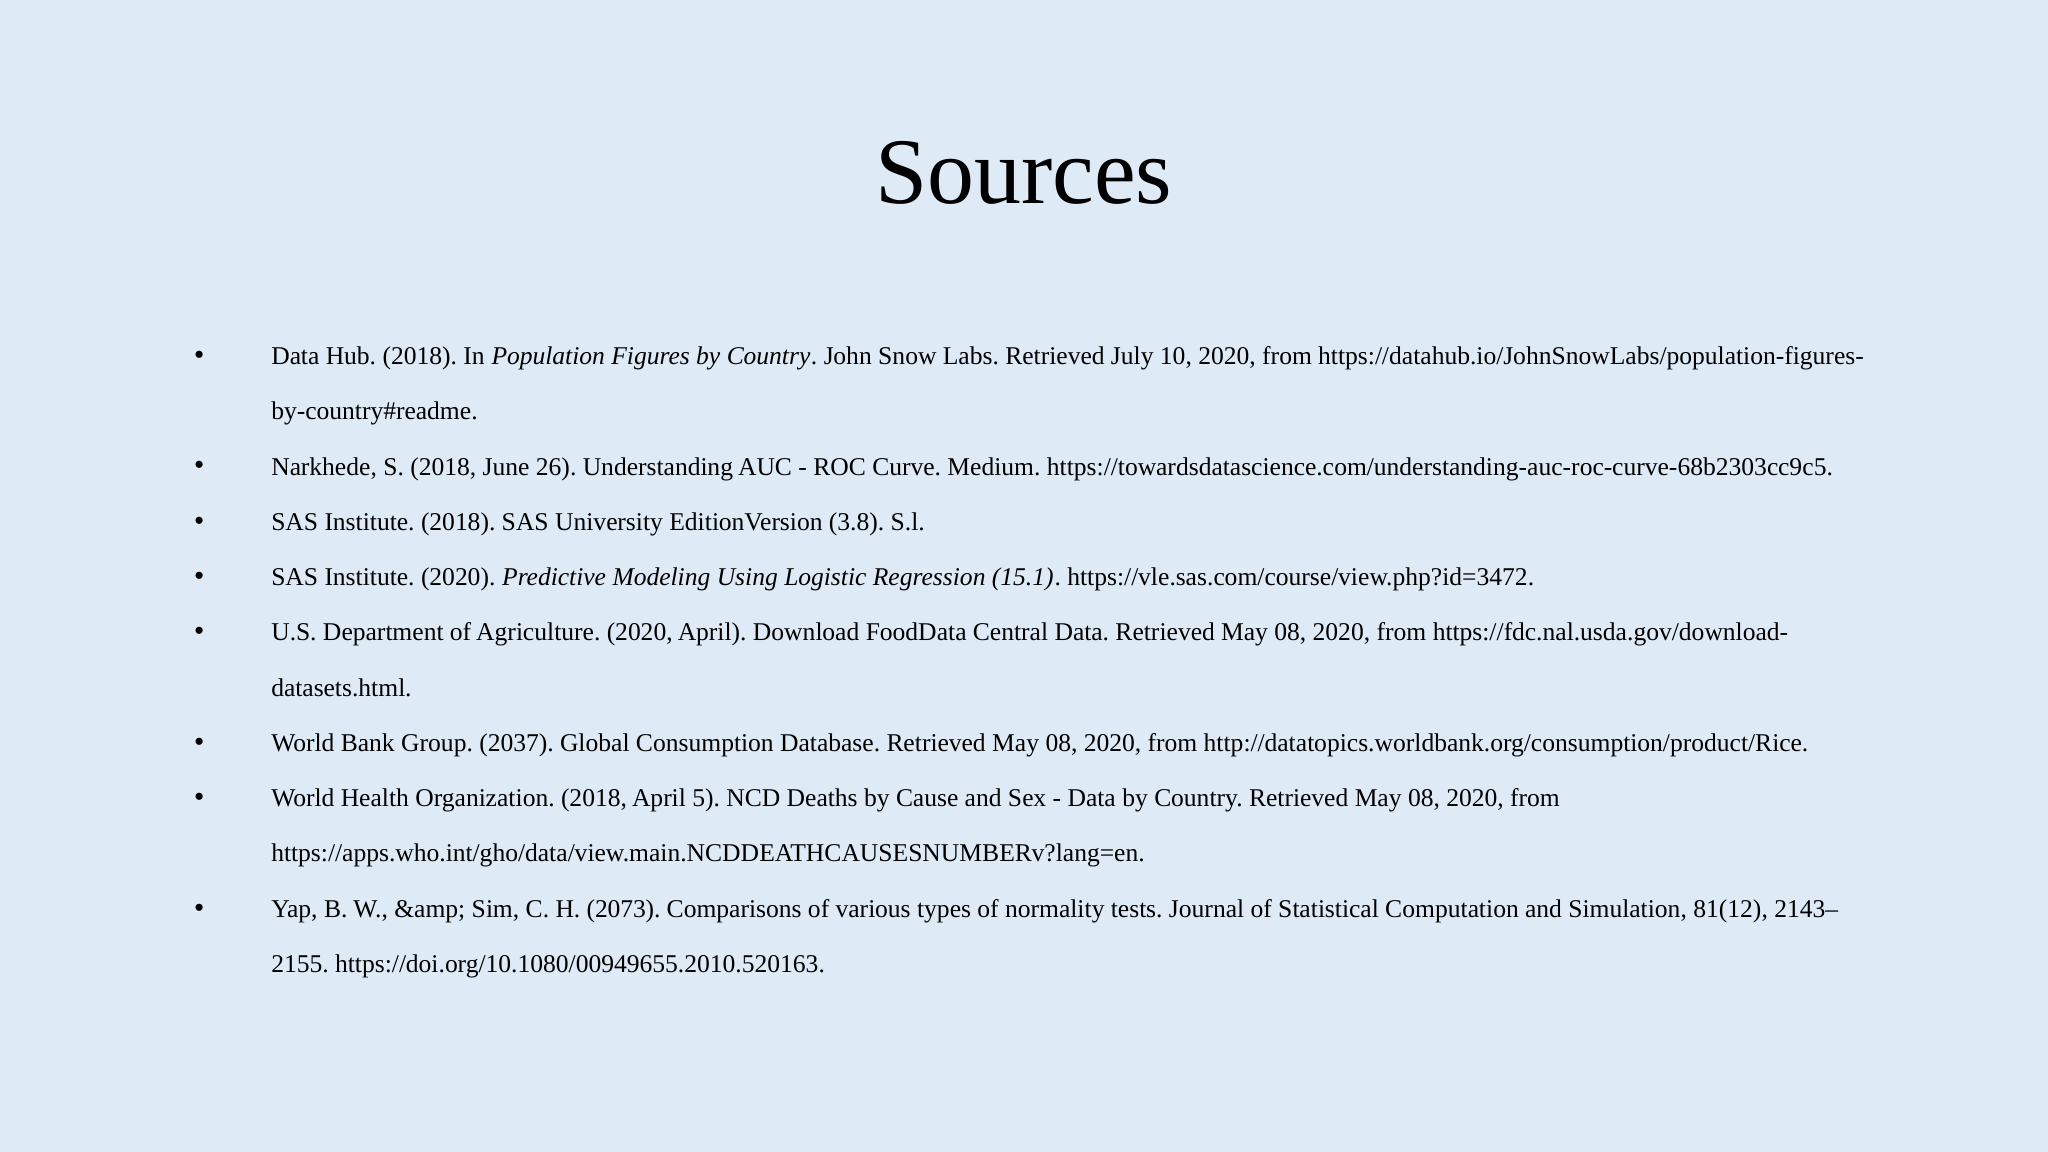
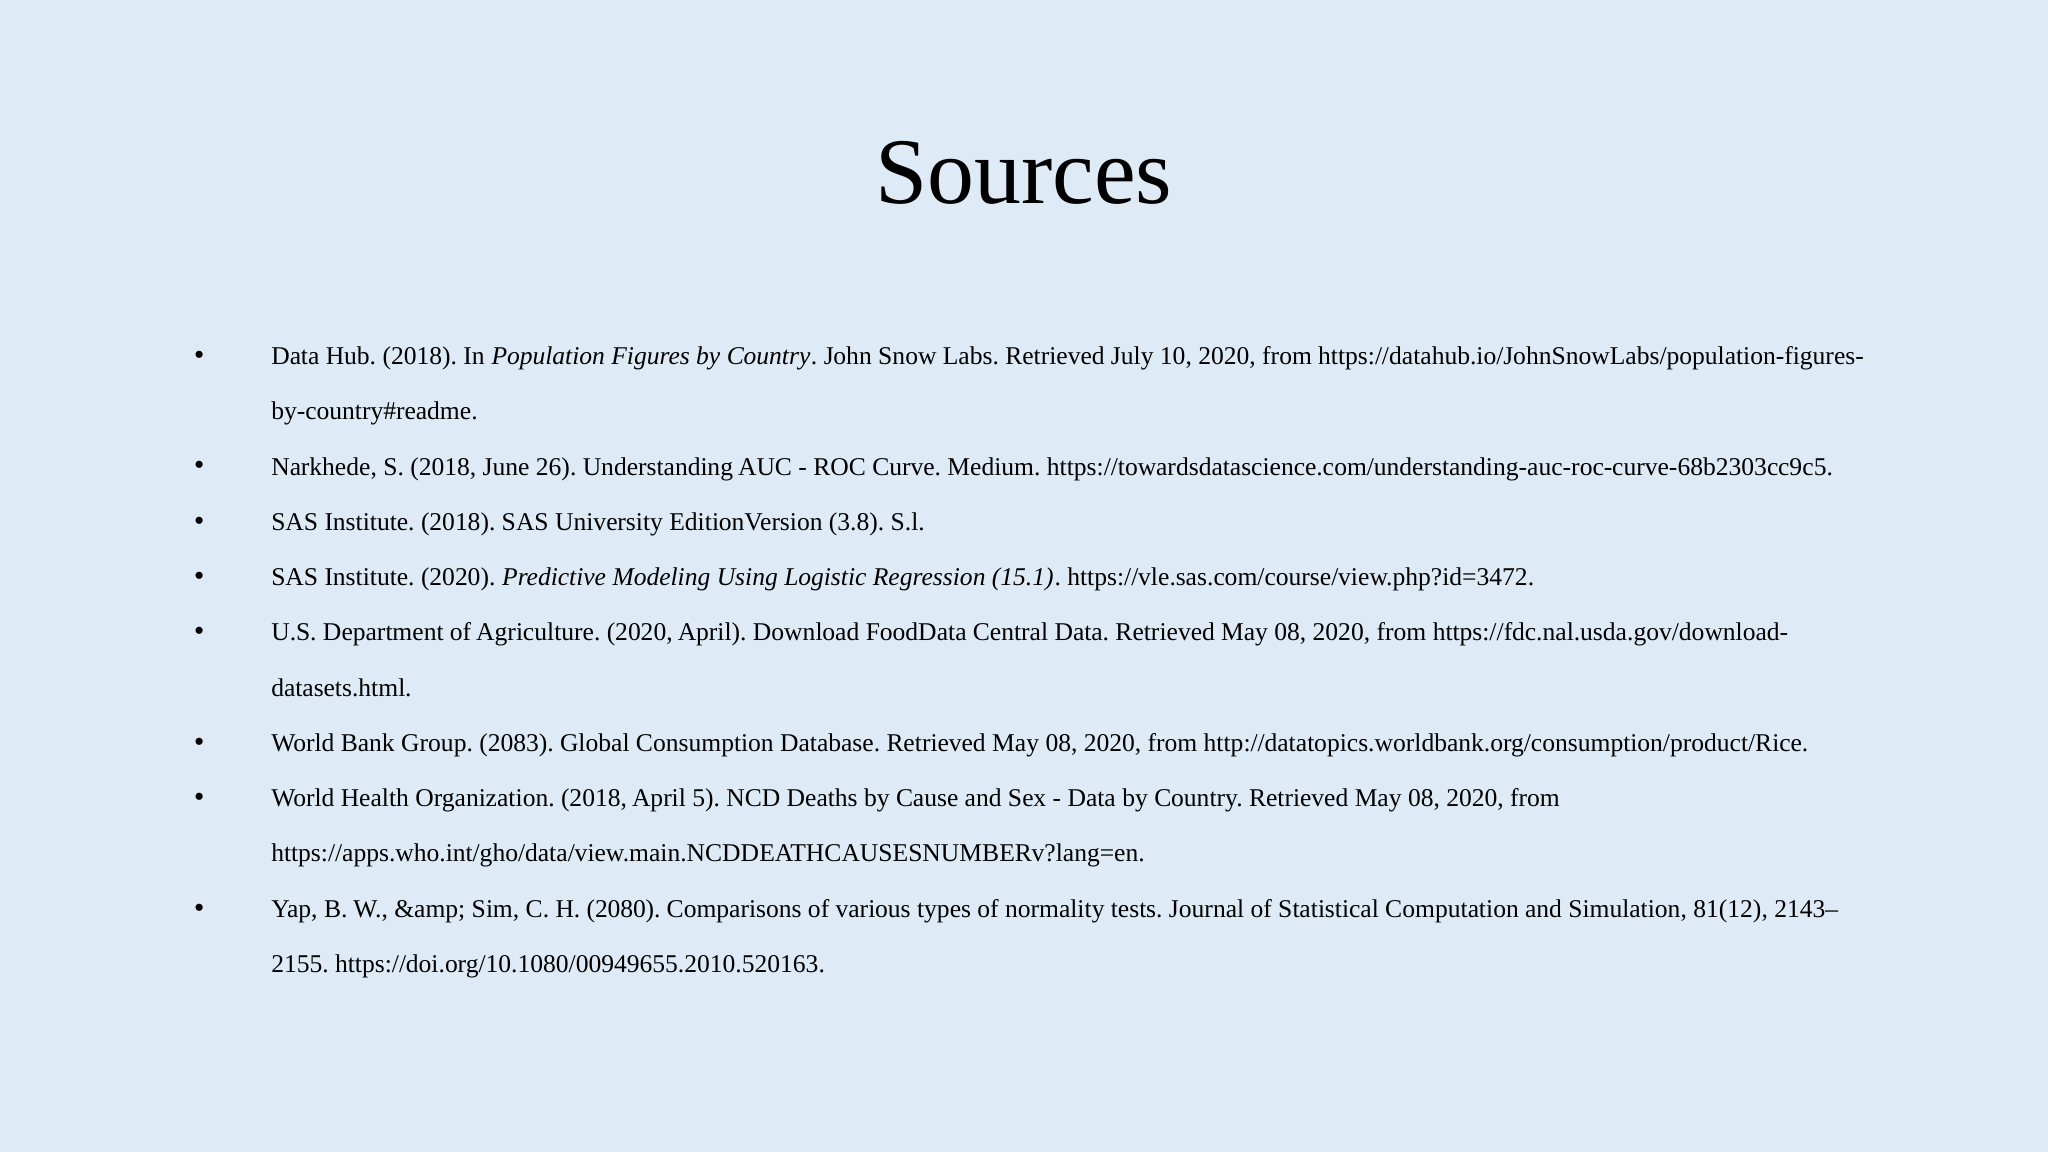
2037: 2037 -> 2083
2073: 2073 -> 2080
